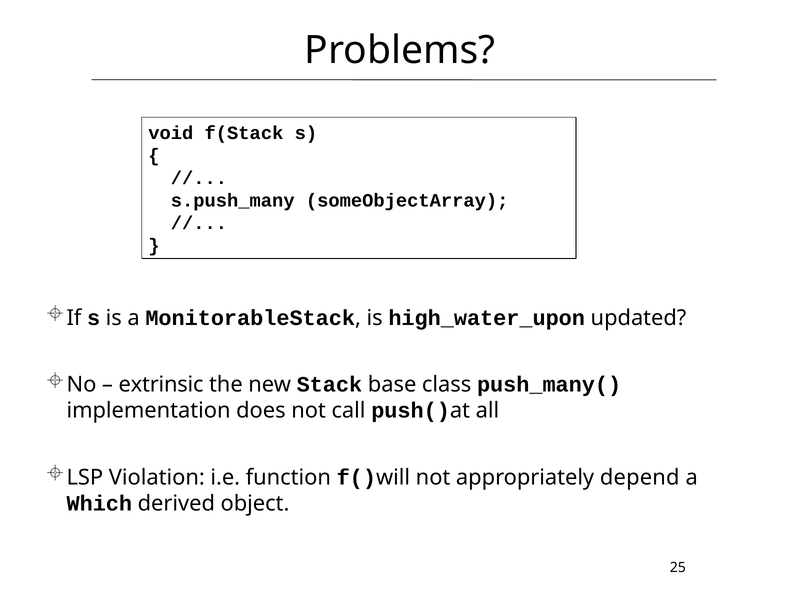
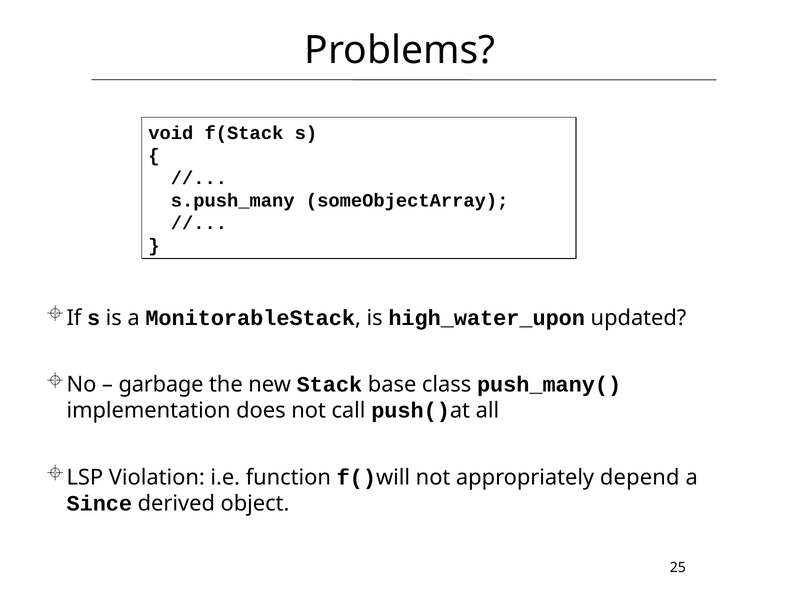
extrinsic: extrinsic -> garbage
Which: Which -> Since
